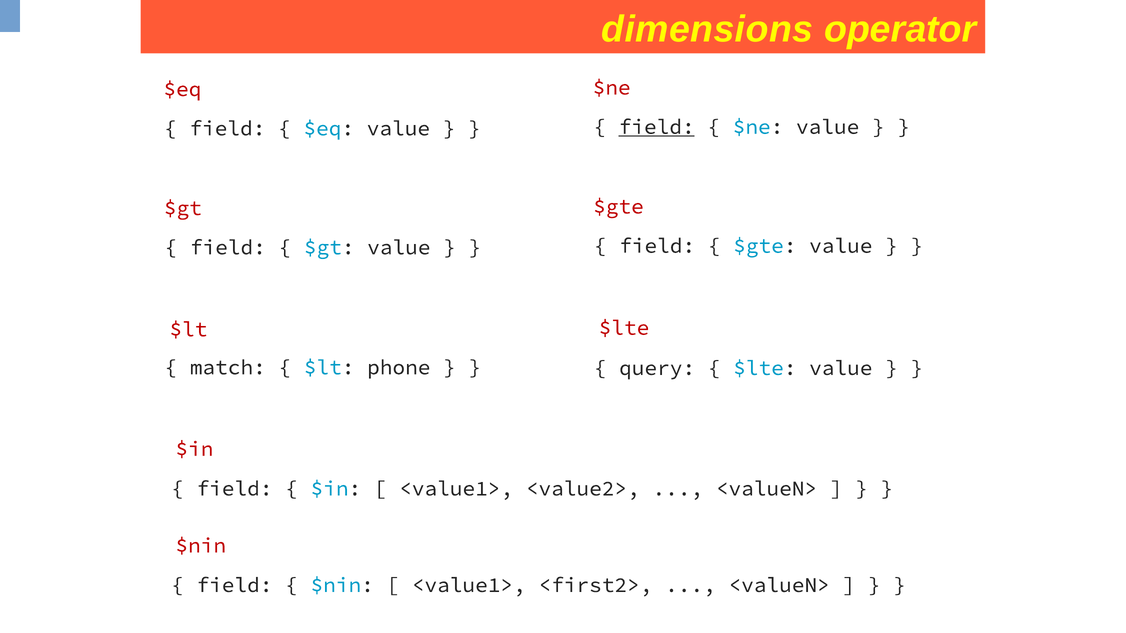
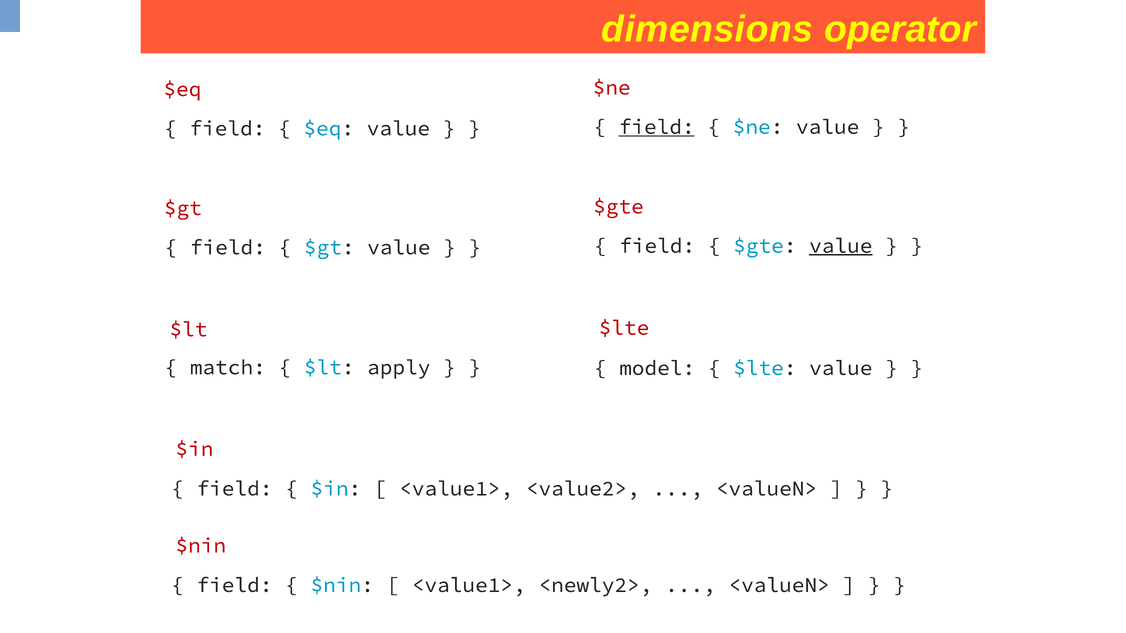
value at (841, 246) underline: none -> present
phone: phone -> apply
query: query -> model
<first2>: <first2> -> <newly2>
